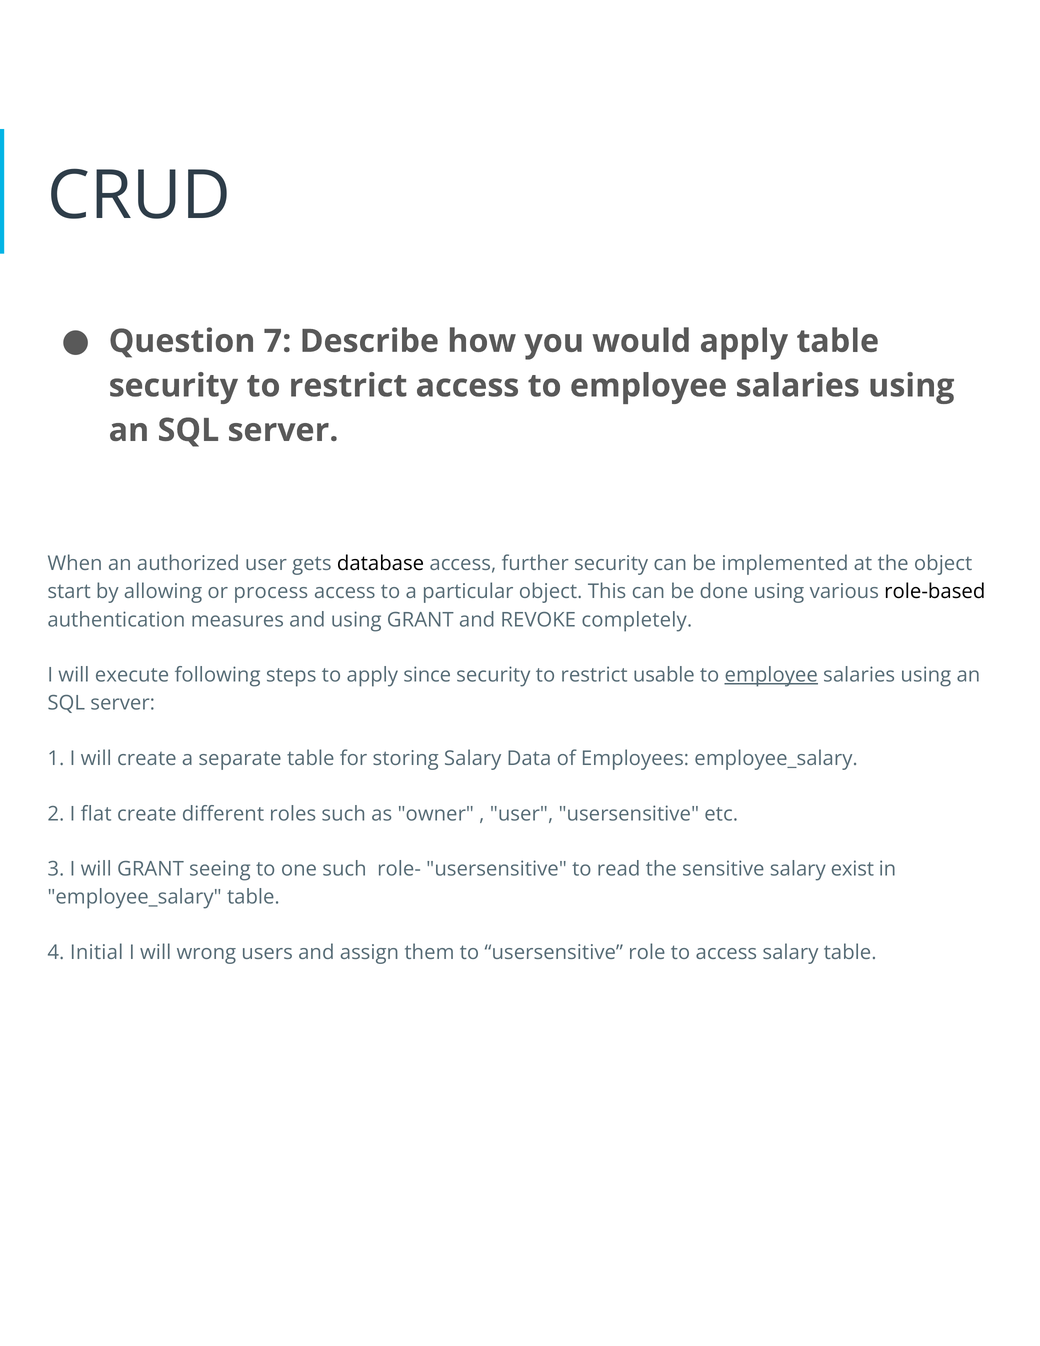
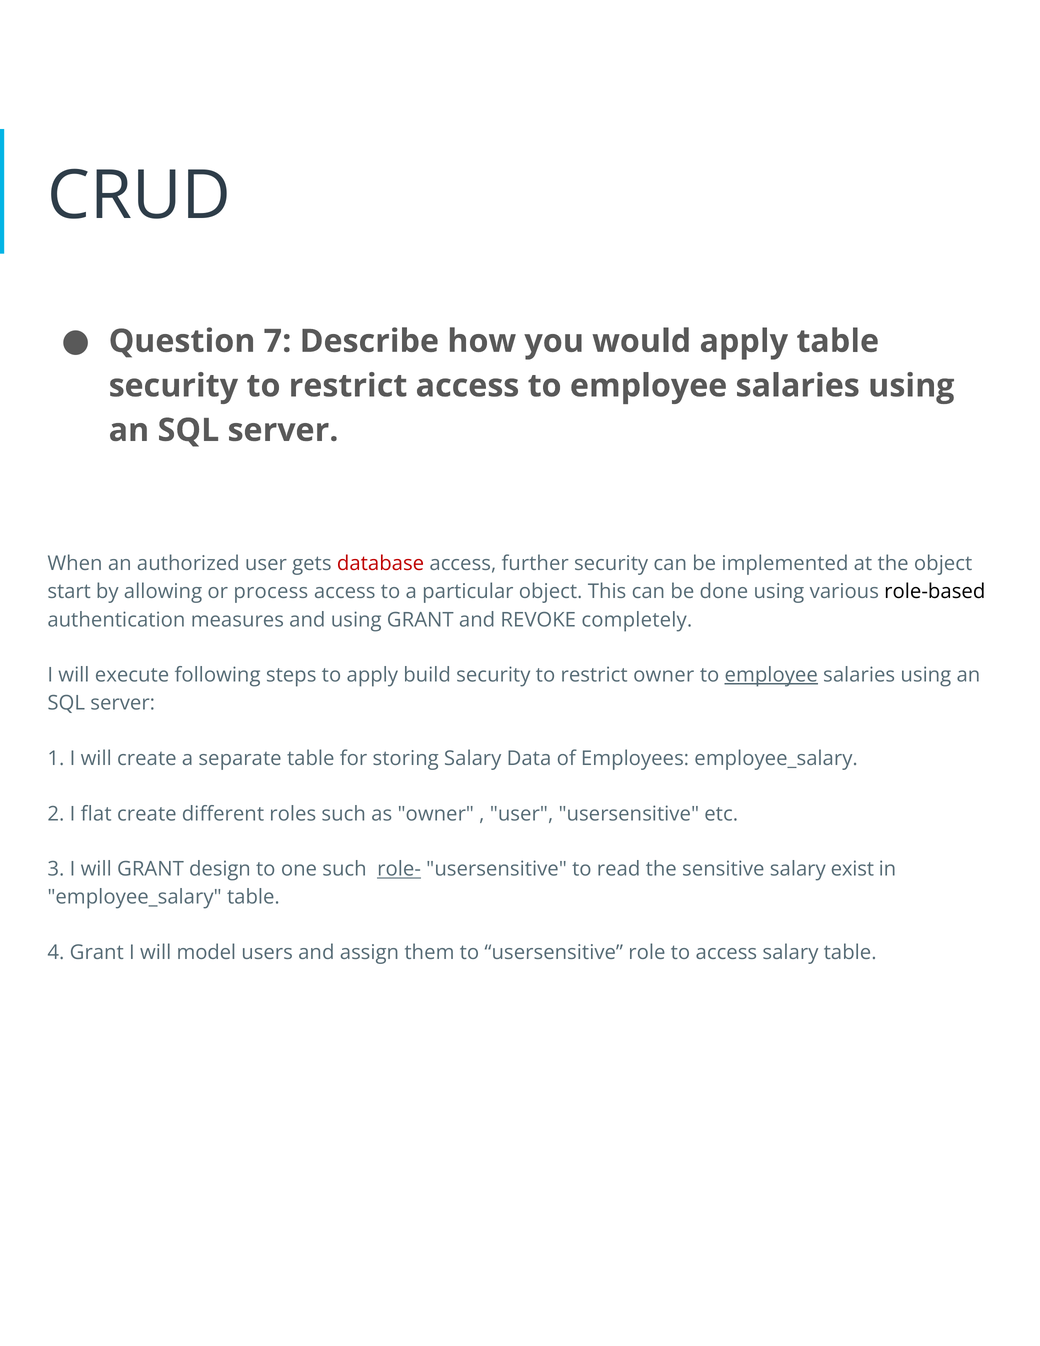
database colour: black -> red
since: since -> build
restrict usable: usable -> owner
seeing: seeing -> design
role- underline: none -> present
4 Initial: Initial -> Grant
wrong: wrong -> model
